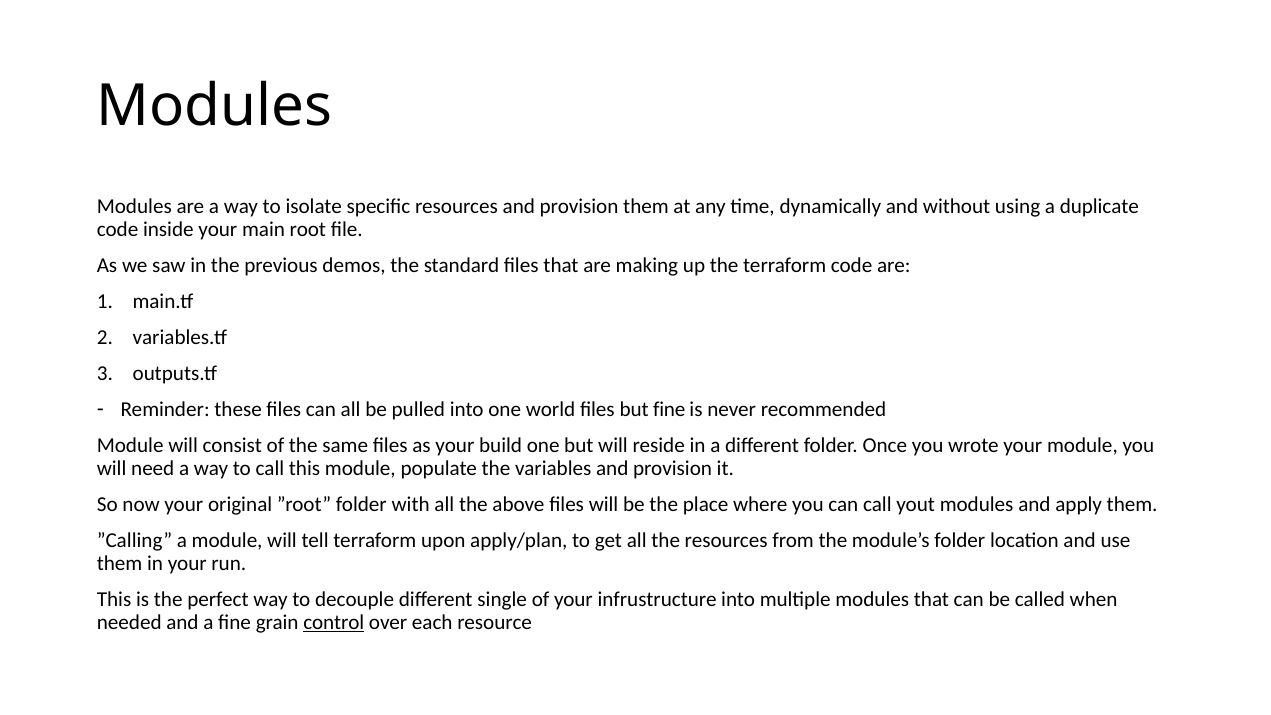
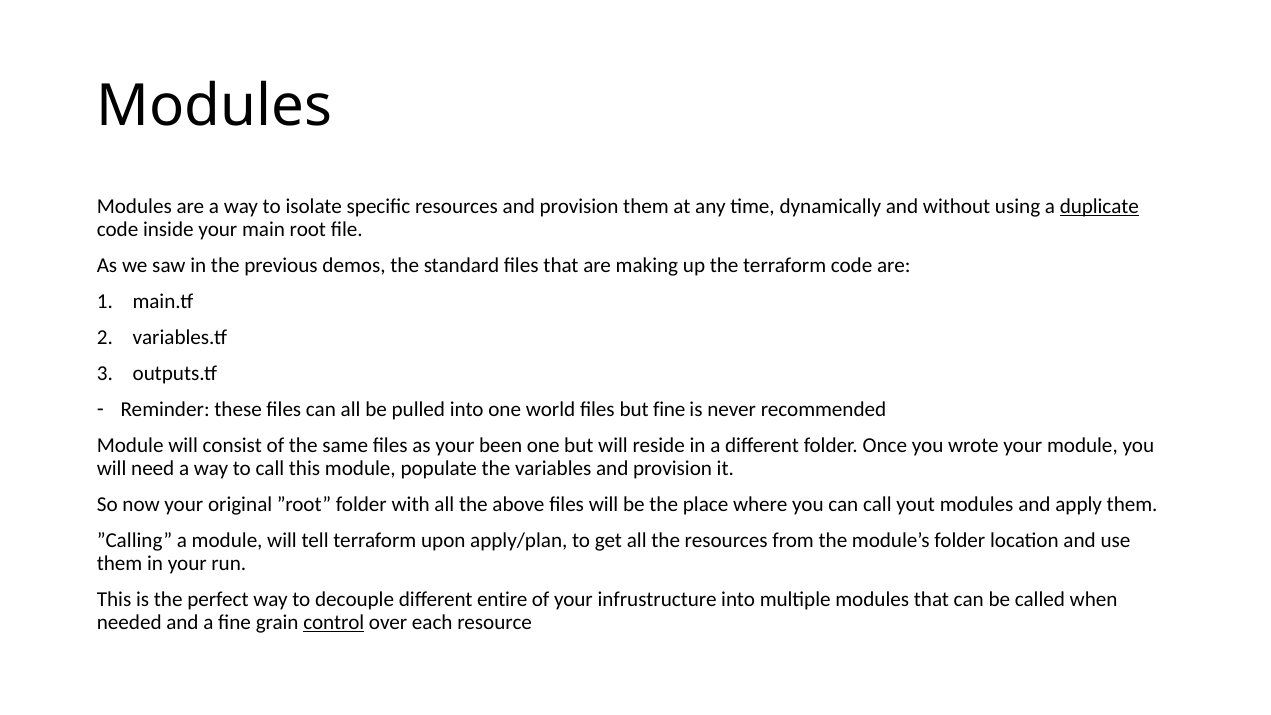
duplicate underline: none -> present
build: build -> been
single: single -> entire
